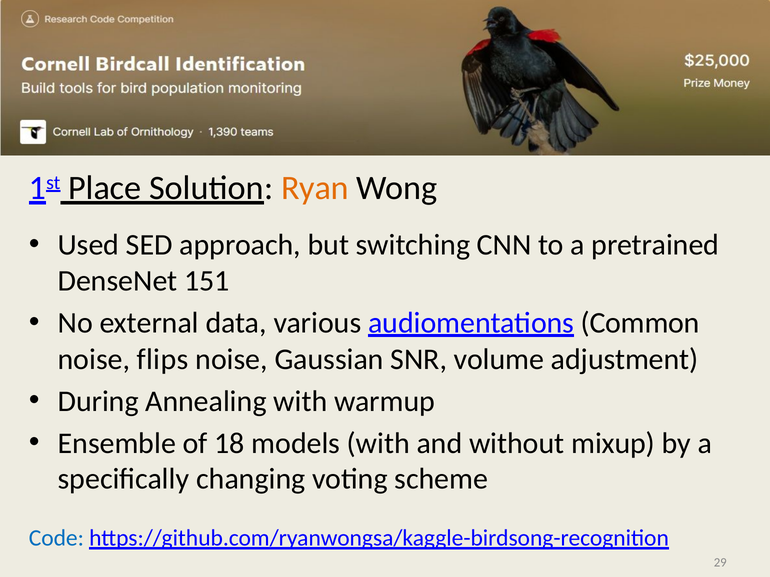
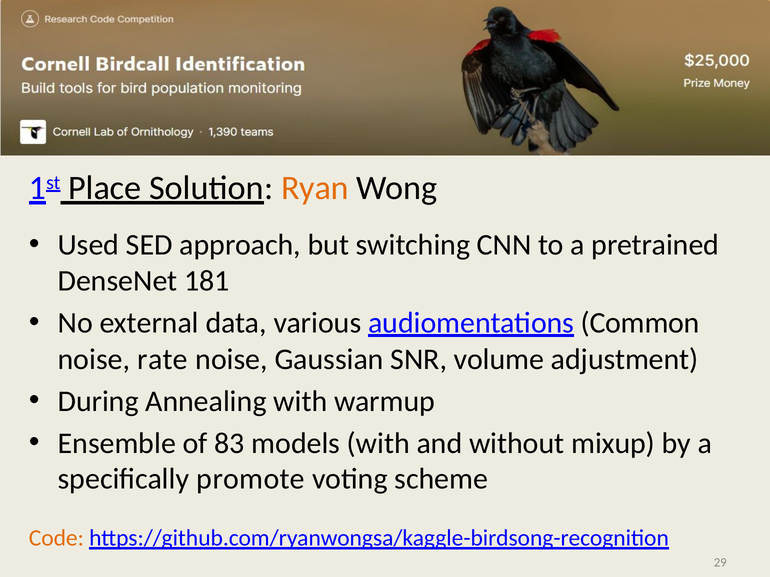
151: 151 -> 181
flips: flips -> rate
18: 18 -> 83
changing: changing -> promote
Code colour: blue -> orange
